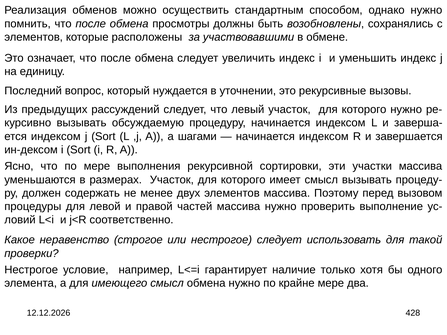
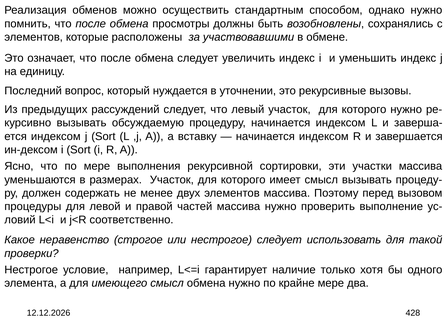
шагами: шагами -> вставку
